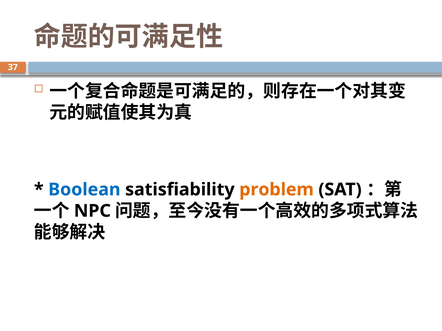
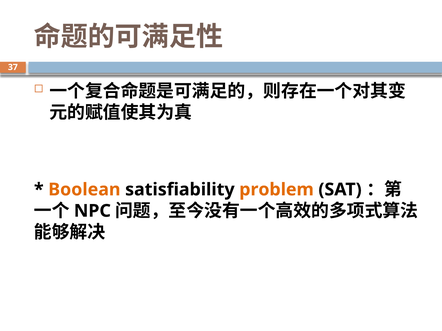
Boolean colour: blue -> orange
